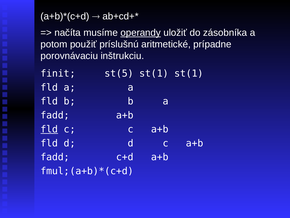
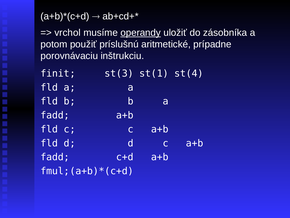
načíta: načíta -> vrchol
st(5: st(5 -> st(3
st(1 st(1: st(1 -> st(4
fld at (49, 129) underline: present -> none
